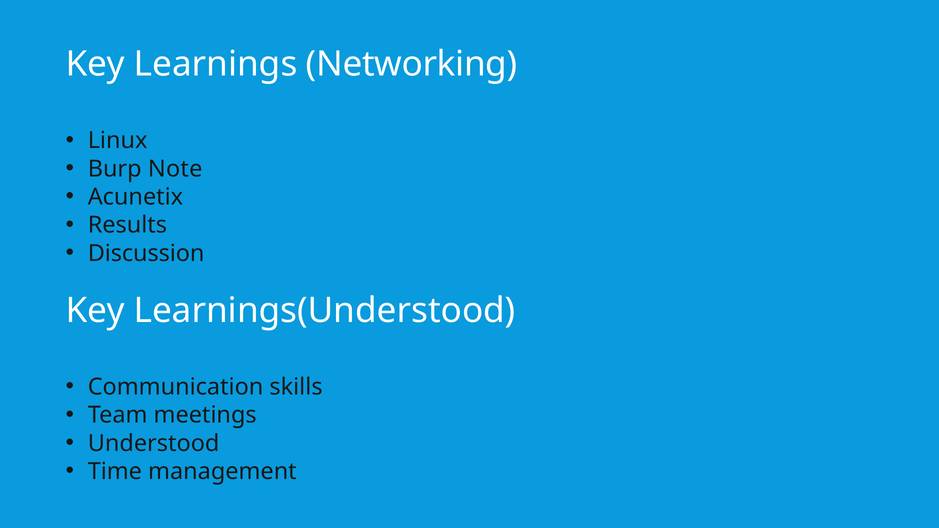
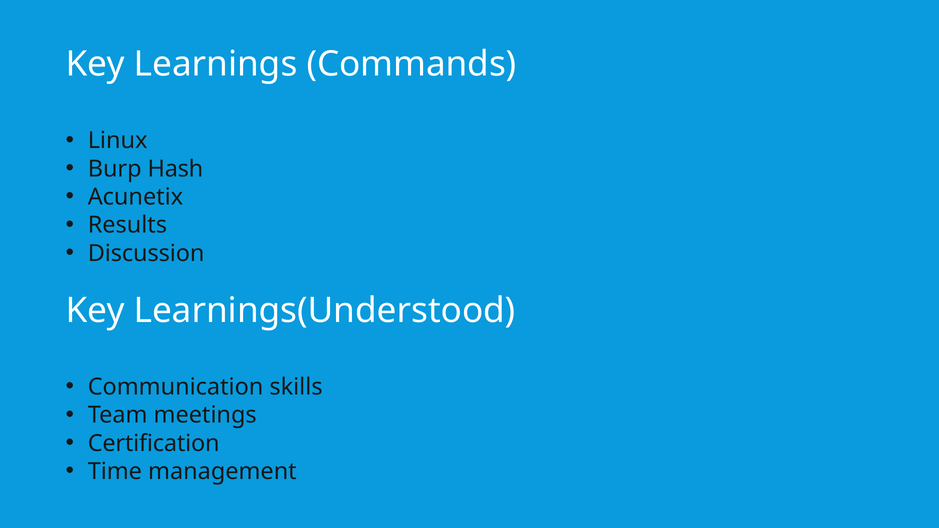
Networking: Networking -> Commands
Note: Note -> Hash
Understood: Understood -> Certification
